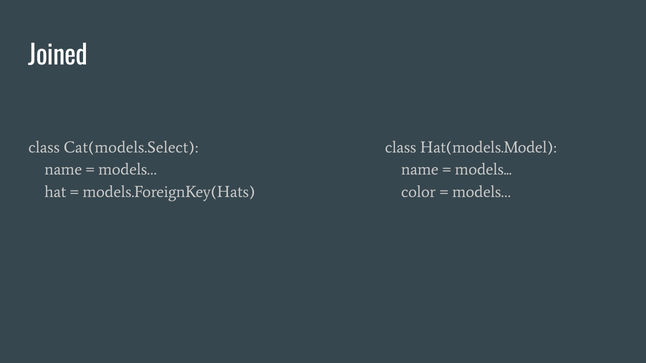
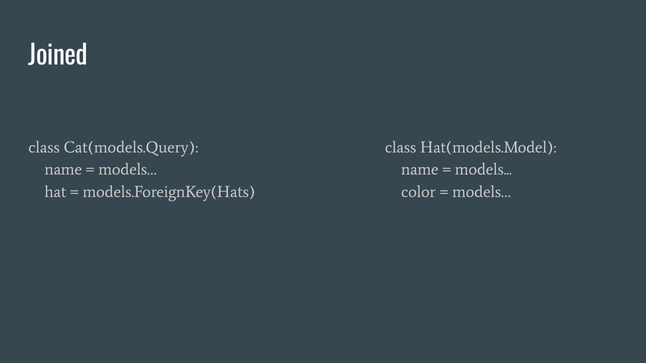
Cat(models.Select: Cat(models.Select -> Cat(models.Query
